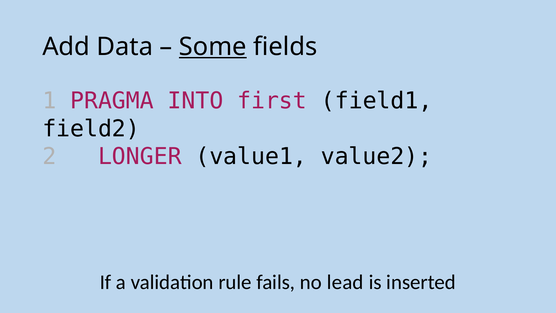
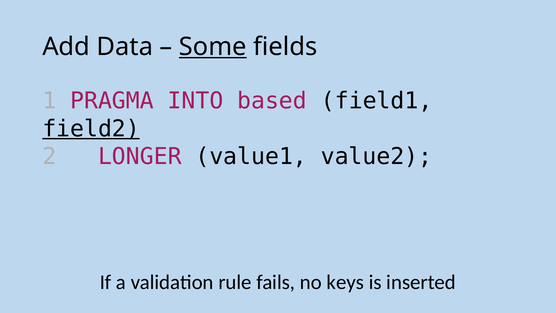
first: first -> based
field2 underline: none -> present
lead: lead -> keys
